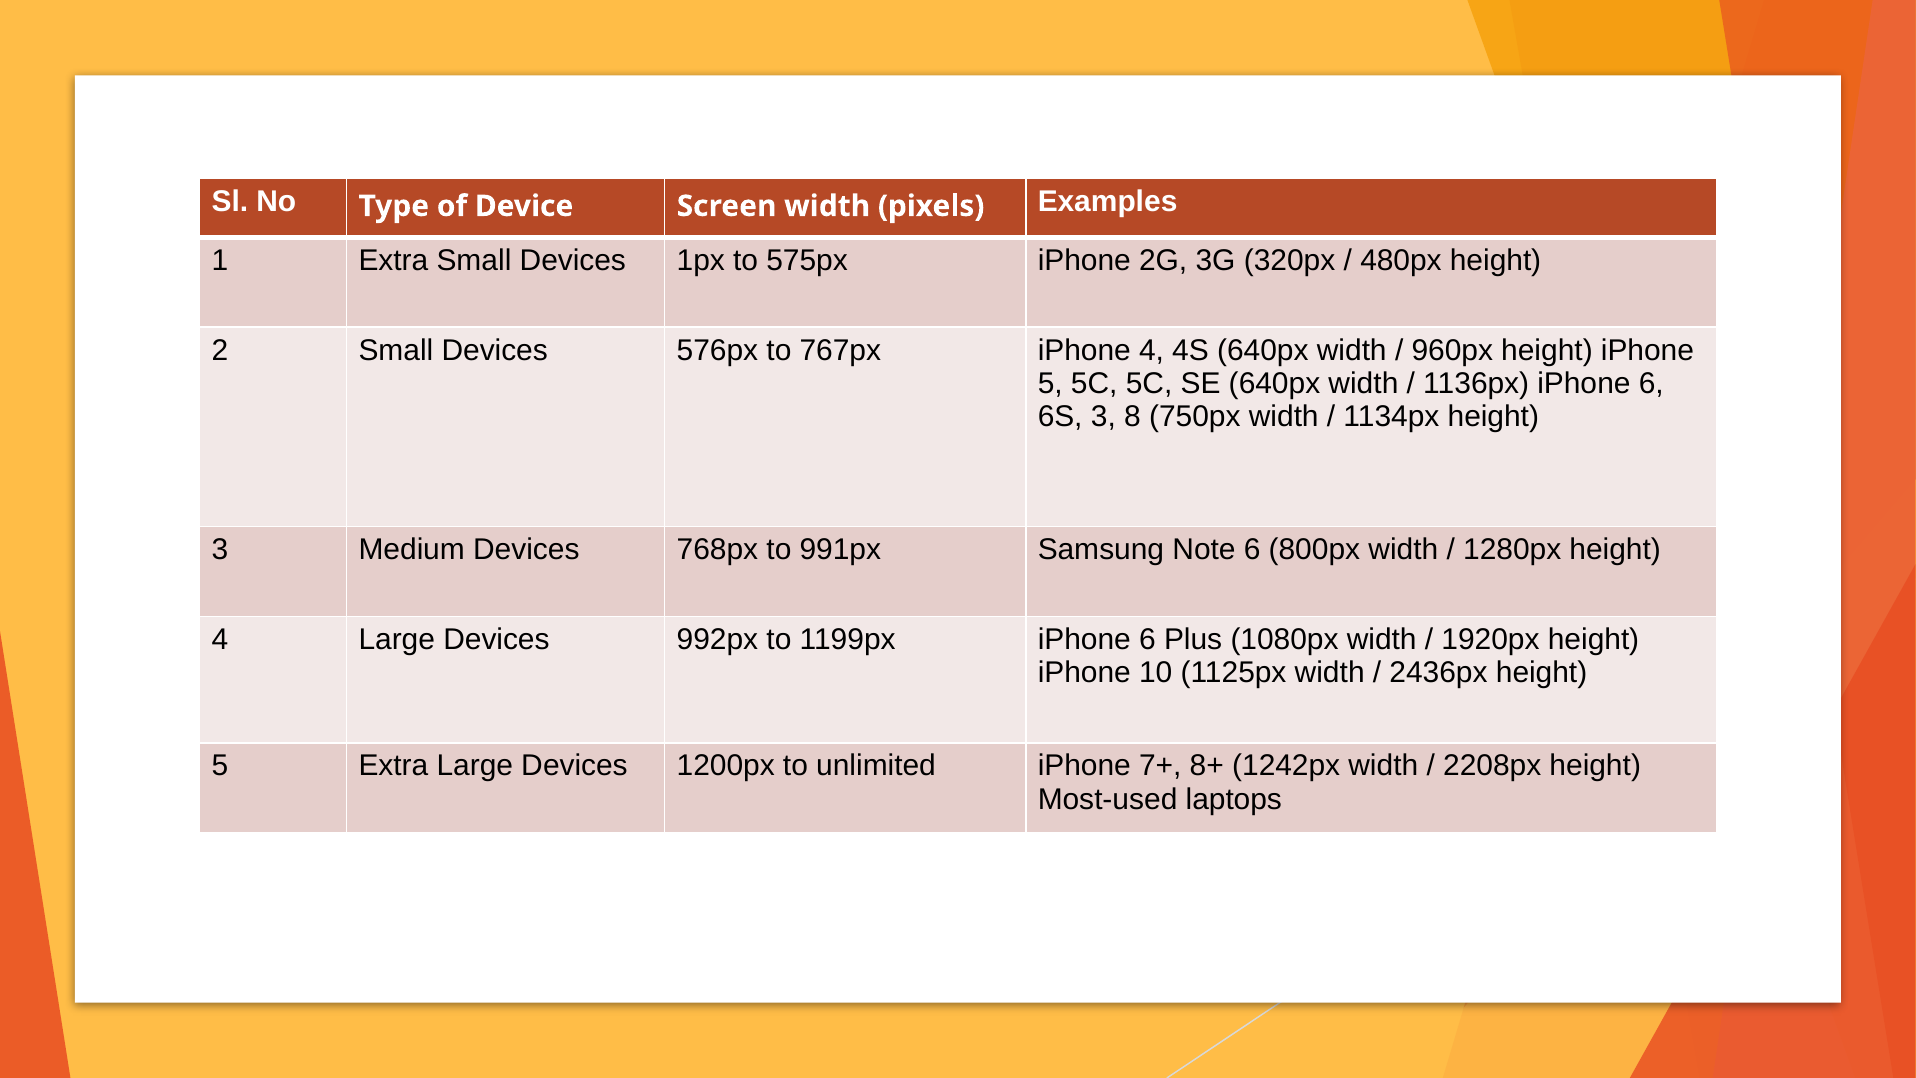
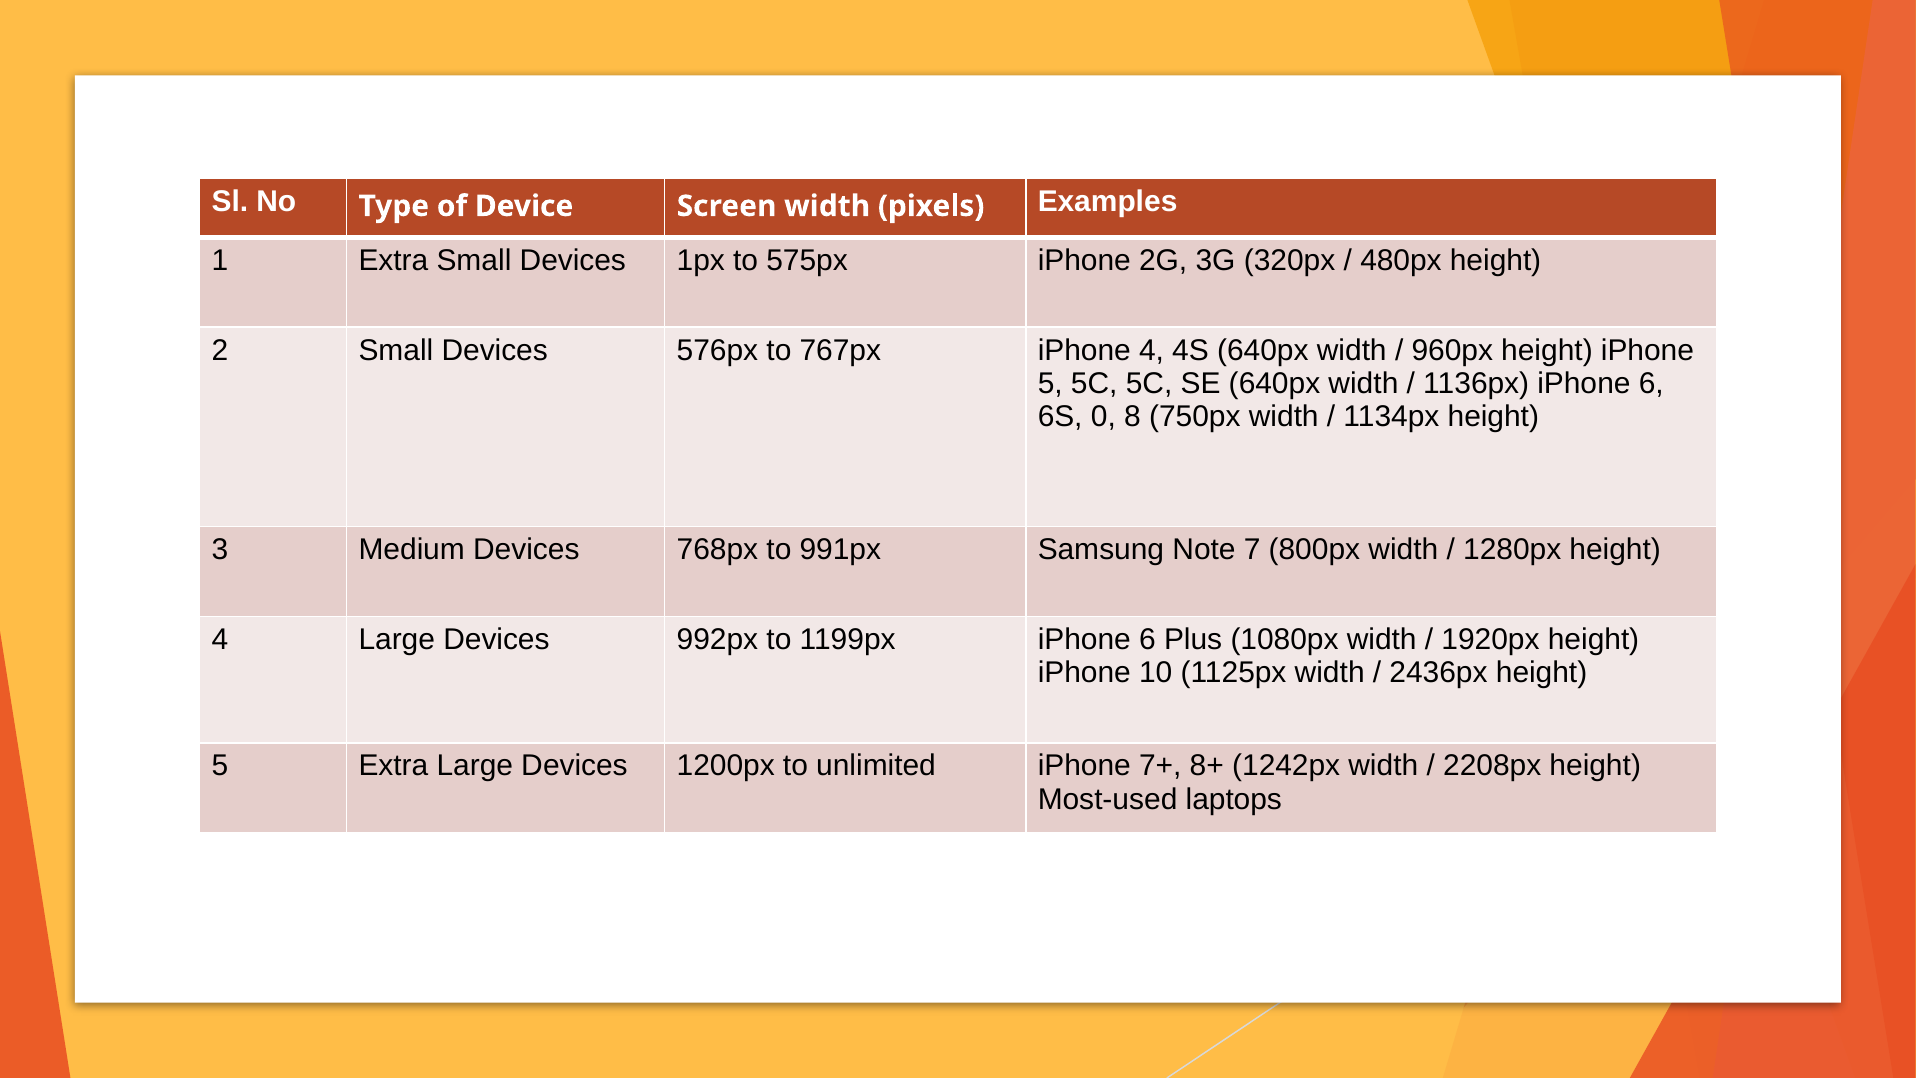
6S 3: 3 -> 0
Note 6: 6 -> 7
